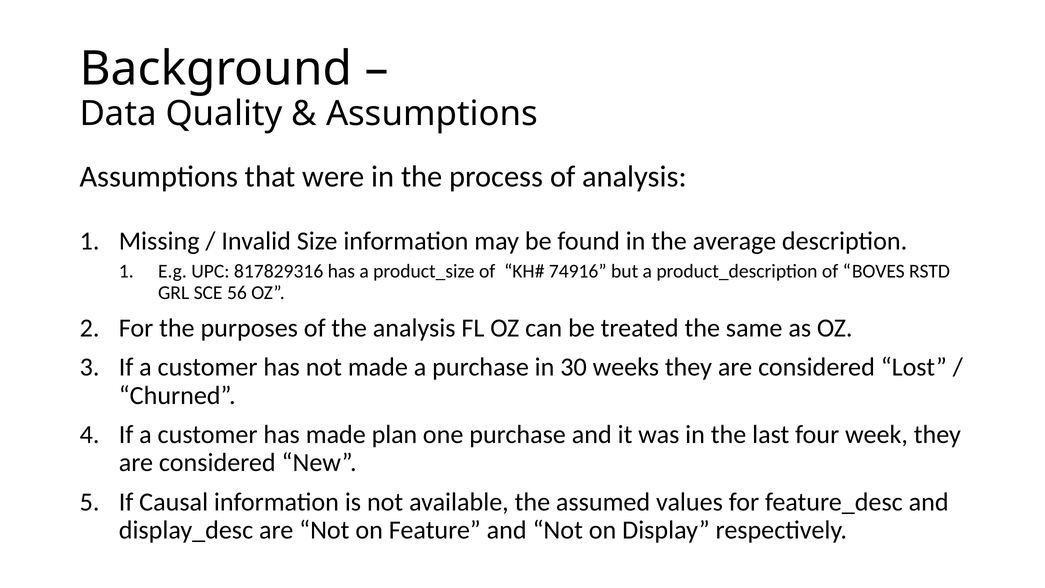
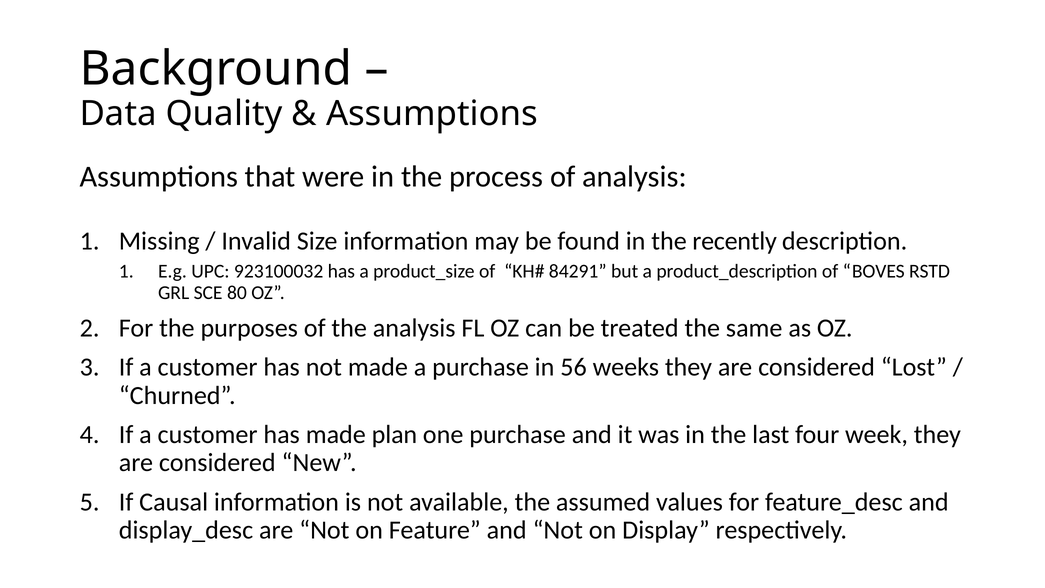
average: average -> recently
817829316: 817829316 -> 923100032
74916: 74916 -> 84291
56: 56 -> 80
30: 30 -> 56
